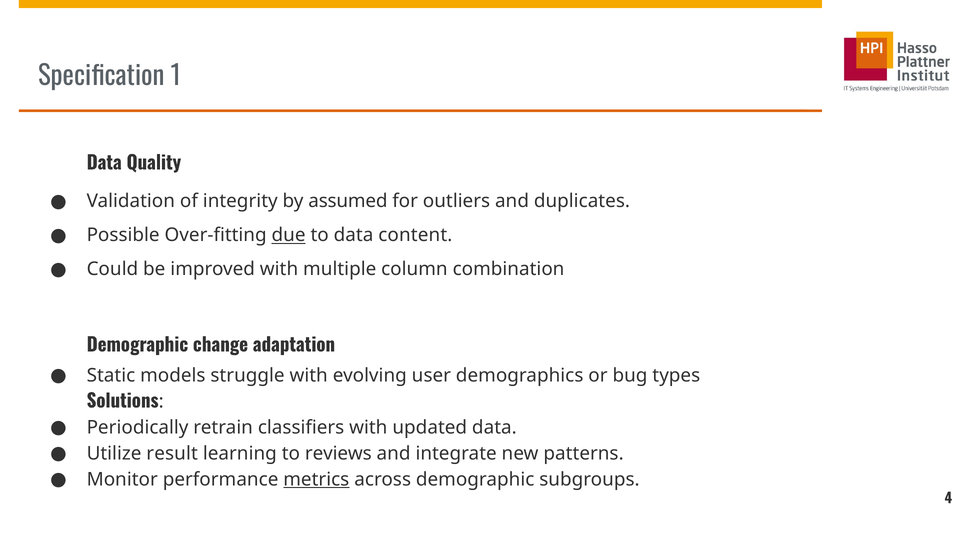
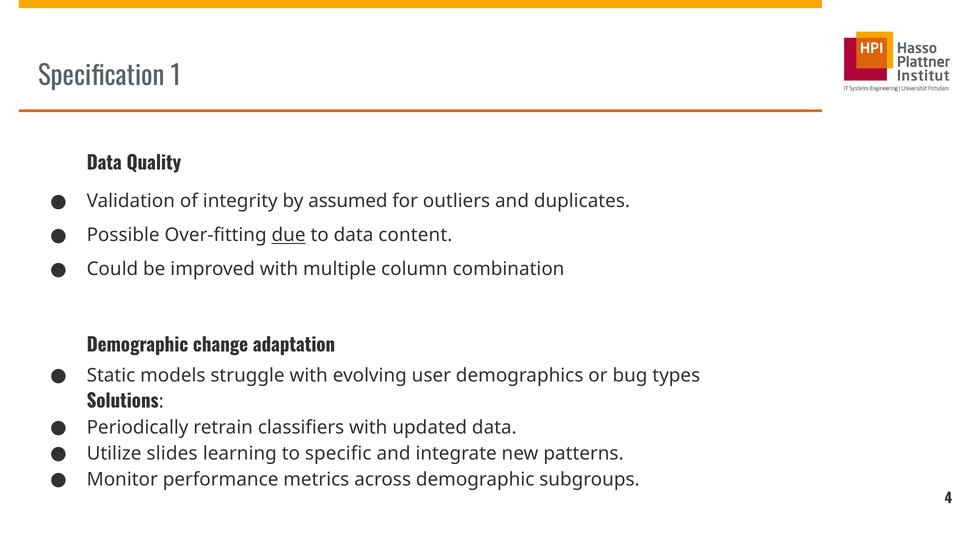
result: result -> slides
reviews: reviews -> specific
metrics underline: present -> none
